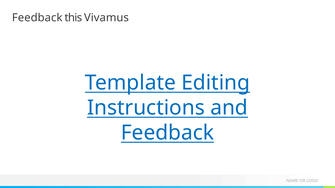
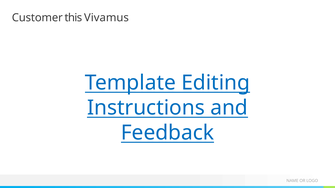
Feedback at (37, 18): Feedback -> Customer
